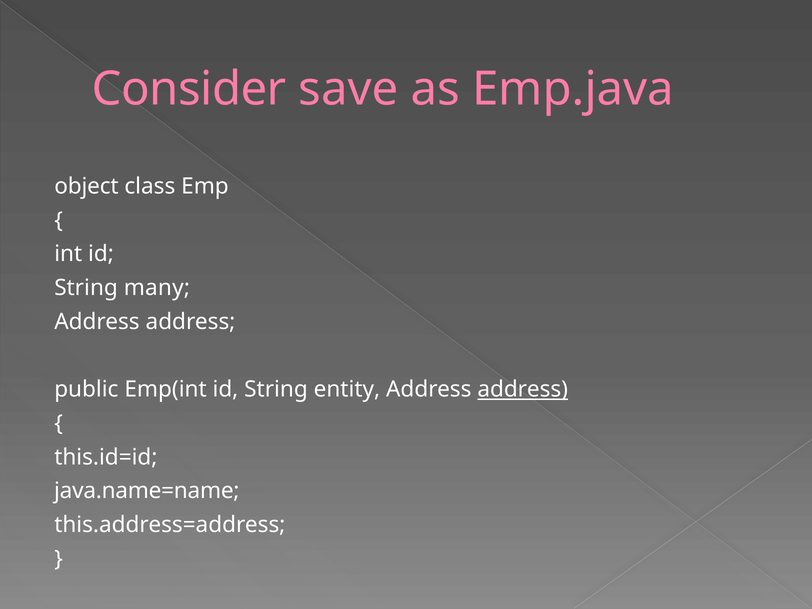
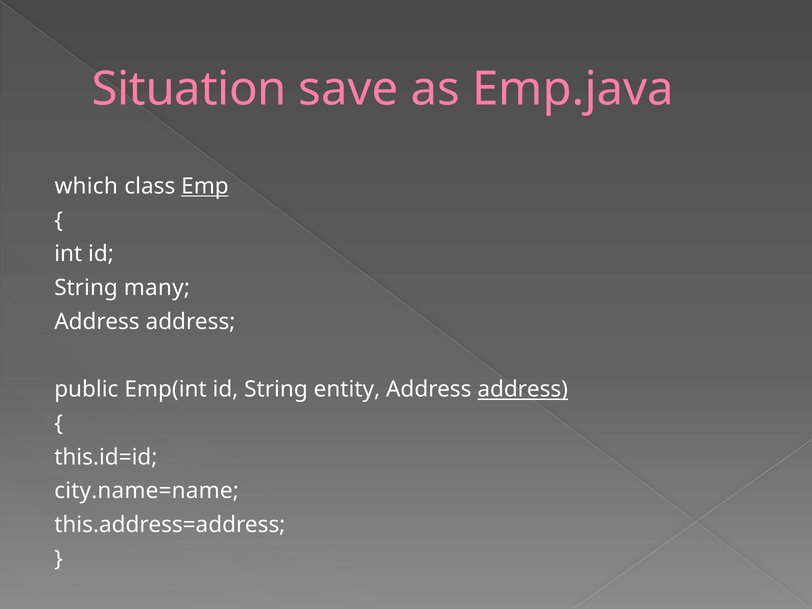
Consider: Consider -> Situation
object: object -> which
Emp underline: none -> present
java.name=name: java.name=name -> city.name=name
